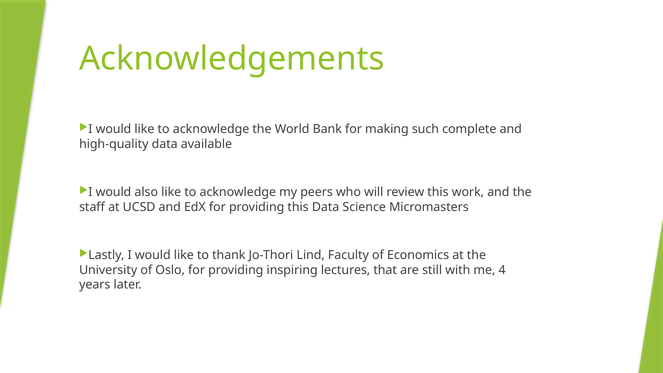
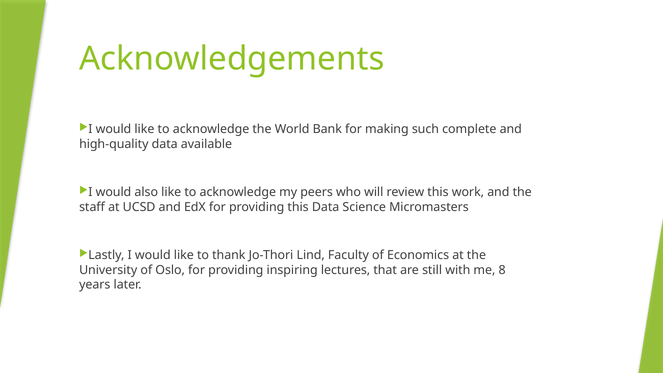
4: 4 -> 8
